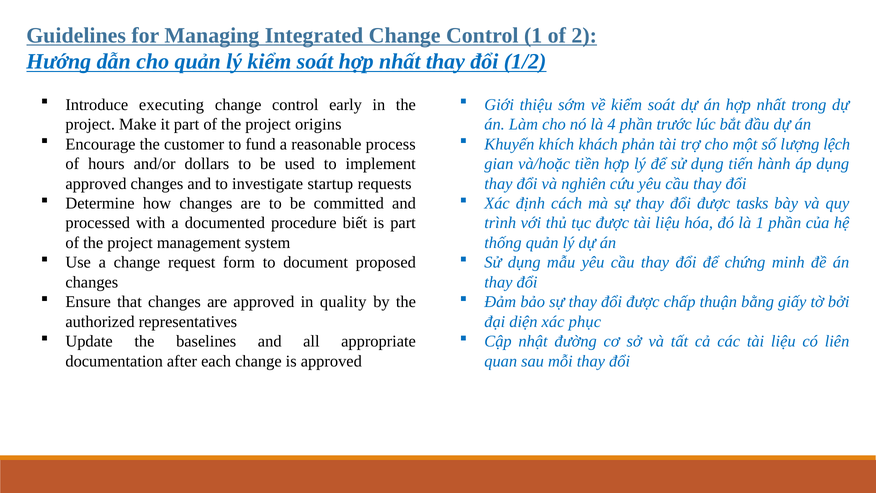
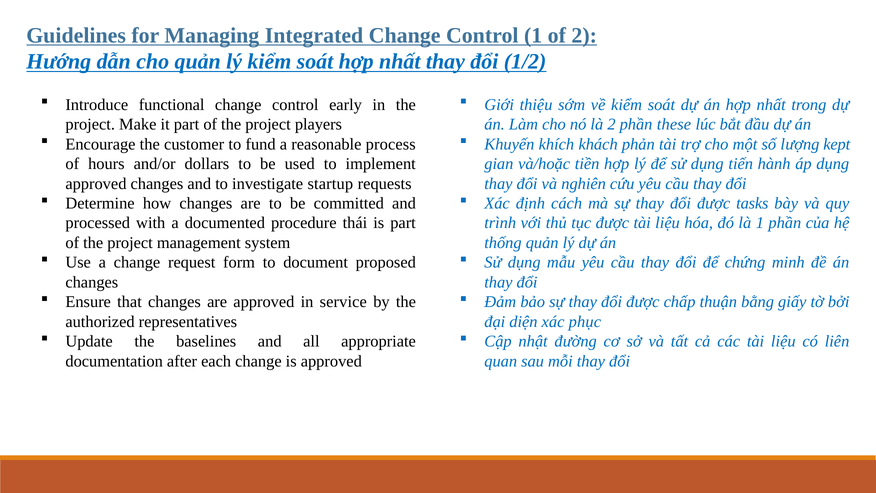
executing: executing -> functional
origins: origins -> players
là 4: 4 -> 2
trước: trước -> these
lệch: lệch -> kept
biết: biết -> thái
quality: quality -> service
